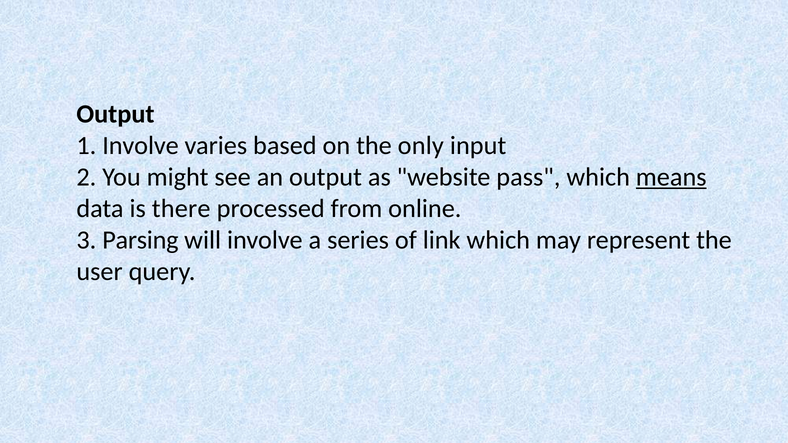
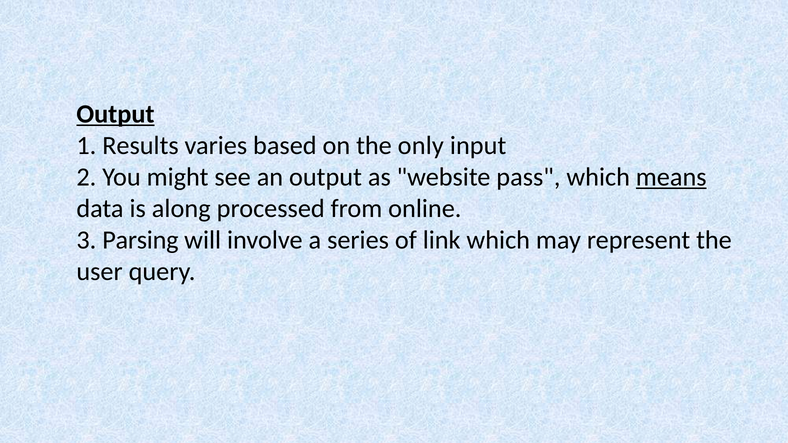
Output at (115, 114) underline: none -> present
1 Involve: Involve -> Results
there: there -> along
